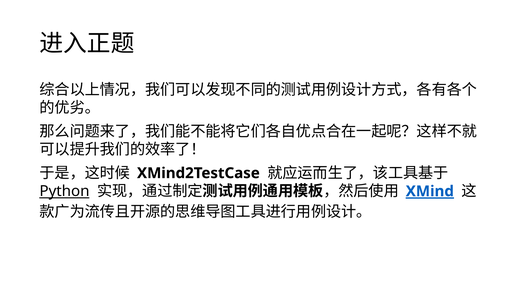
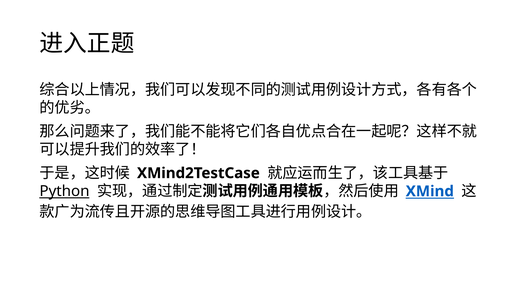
XMind underline: present -> none
